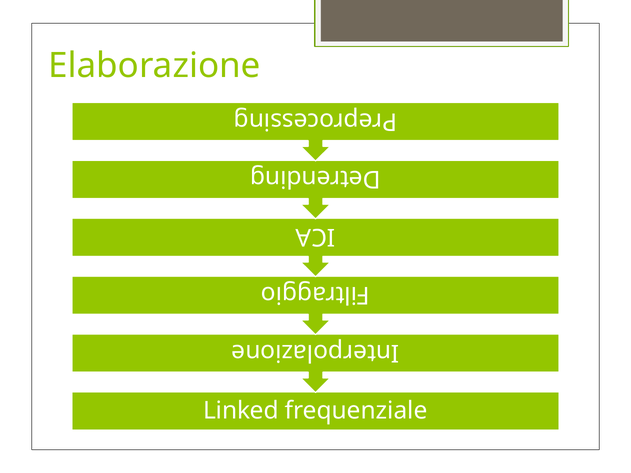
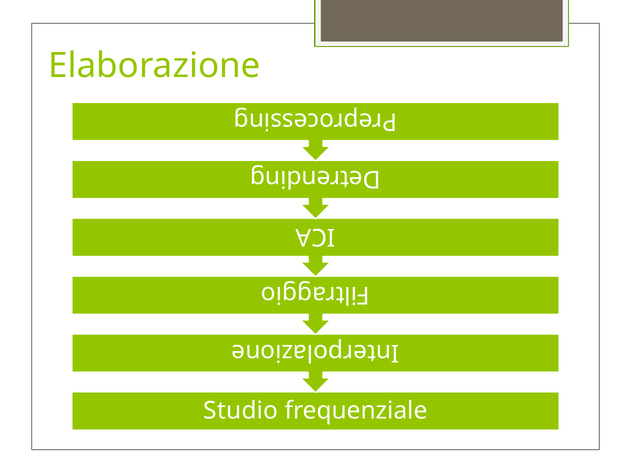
Linked: Linked -> Studio
